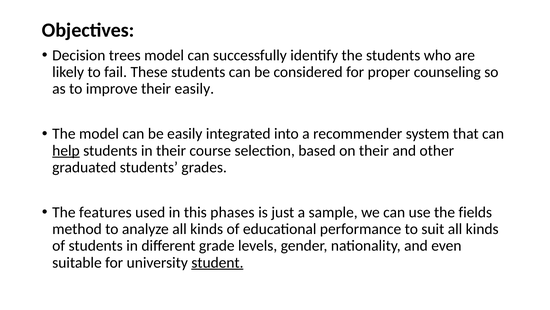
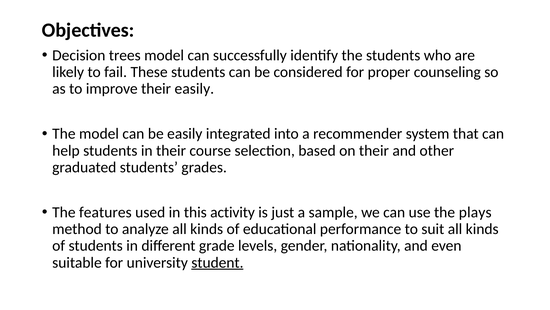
help underline: present -> none
phases: phases -> activity
fields: fields -> plays
